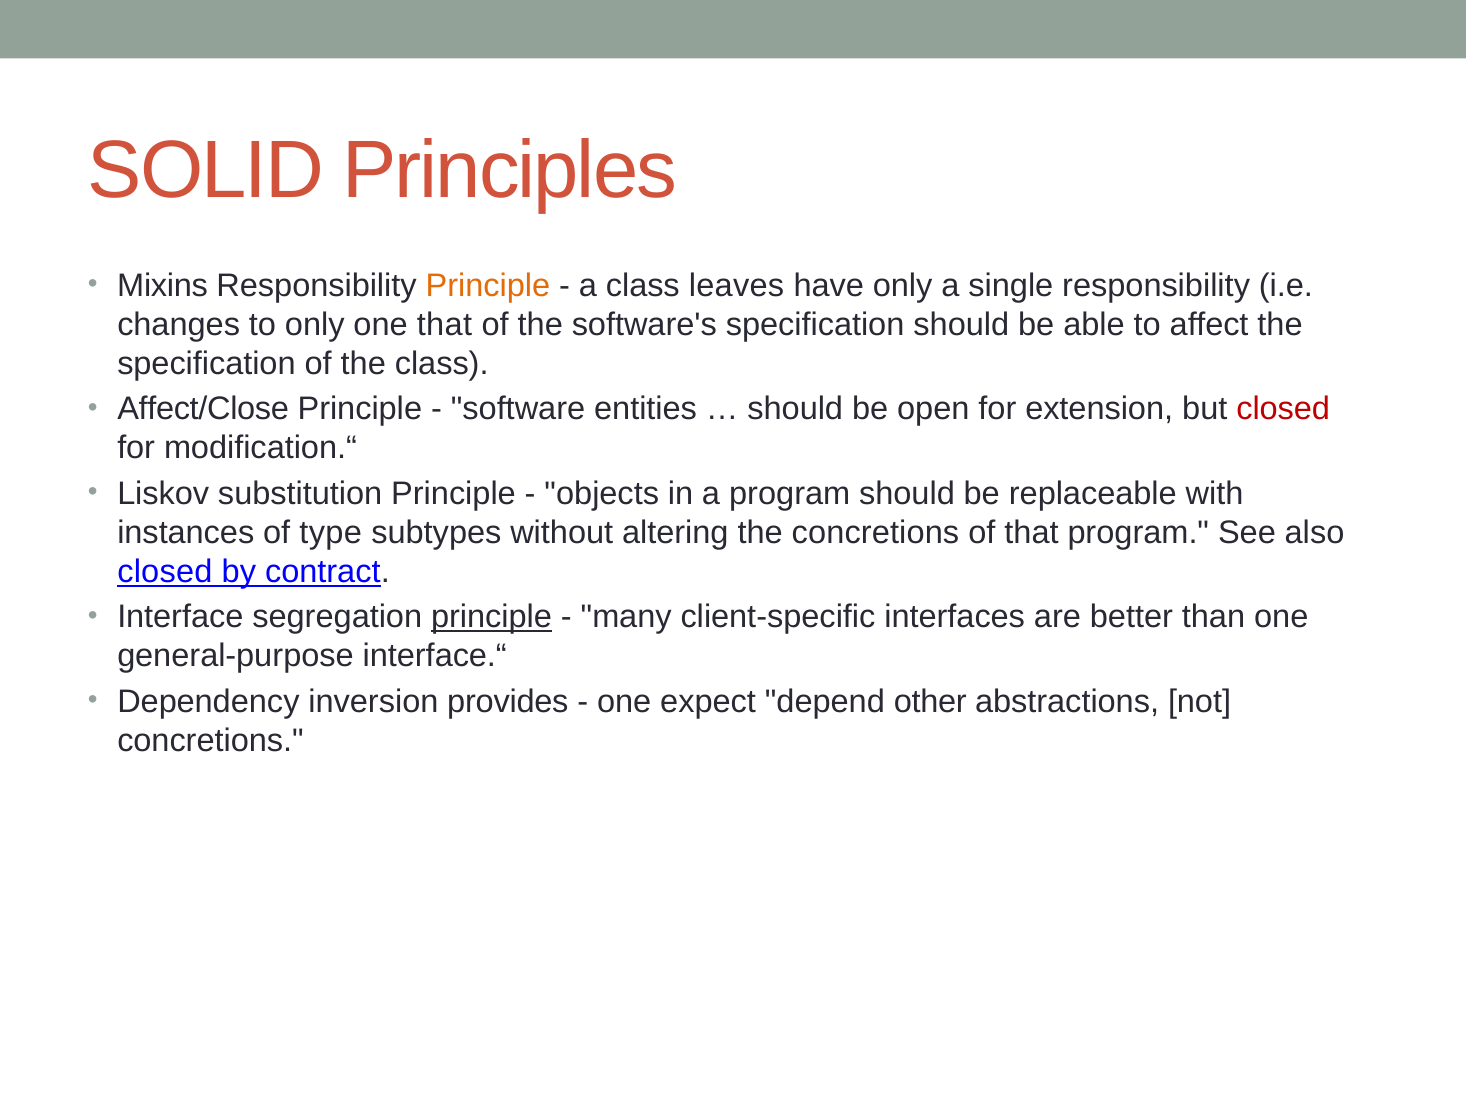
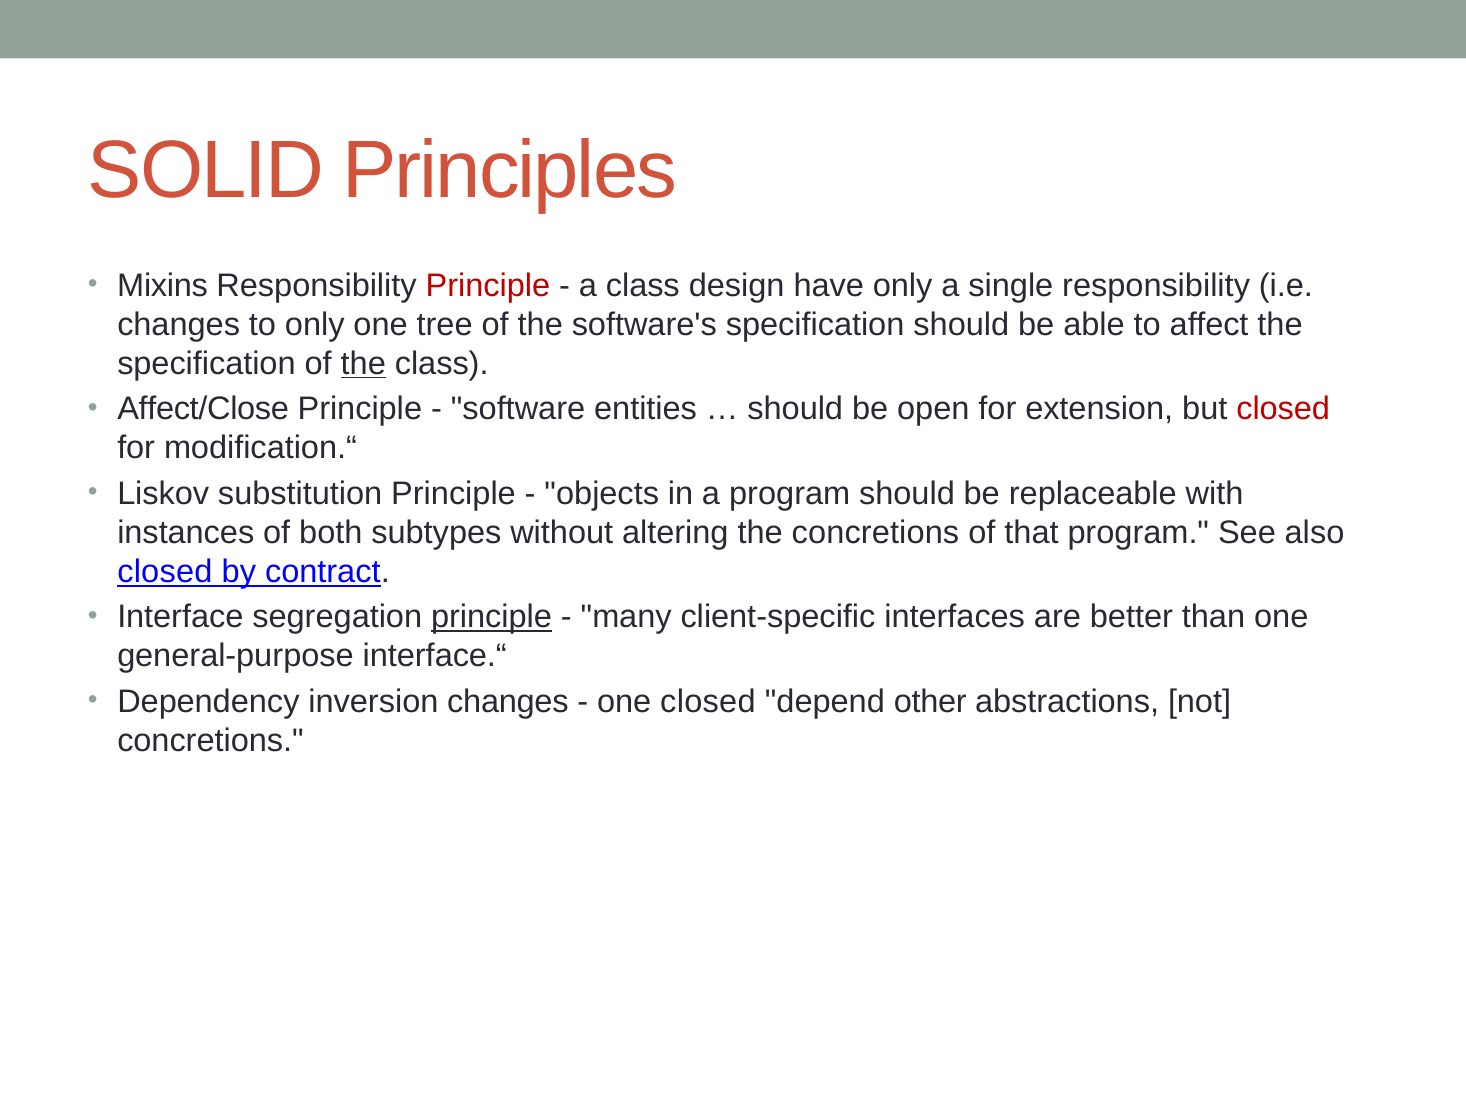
Principle at (488, 286) colour: orange -> red
leaves: leaves -> design
one that: that -> tree
the at (363, 364) underline: none -> present
type: type -> both
inversion provides: provides -> changes
one expect: expect -> closed
